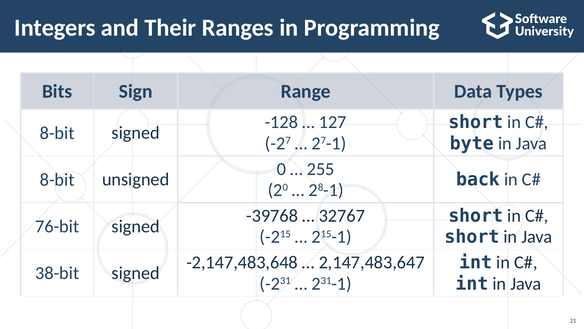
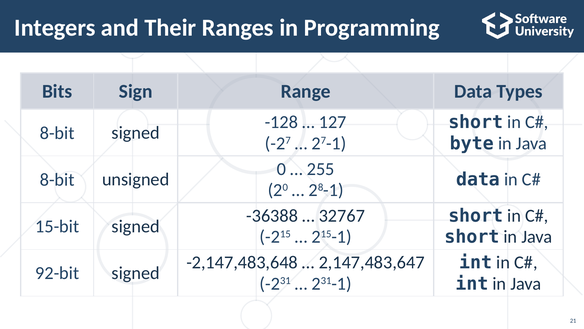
back at (478, 179): back -> data
-39768: -39768 -> -36388
76-bit: 76-bit -> 15-bit
38-bit: 38-bit -> 92-bit
